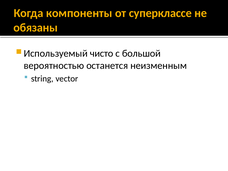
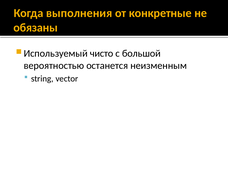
компоненты: компоненты -> выполнения
суперклассе: суперклассе -> конкретные
